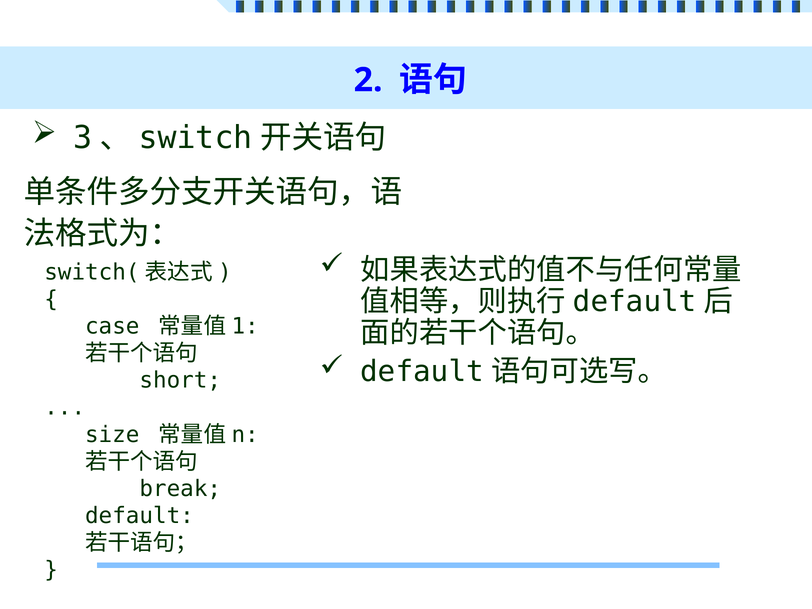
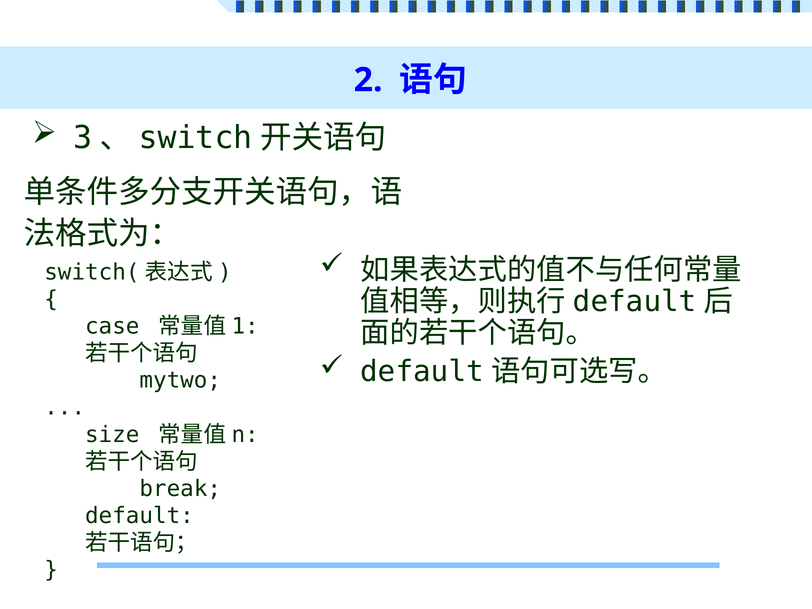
short: short -> mytwo
